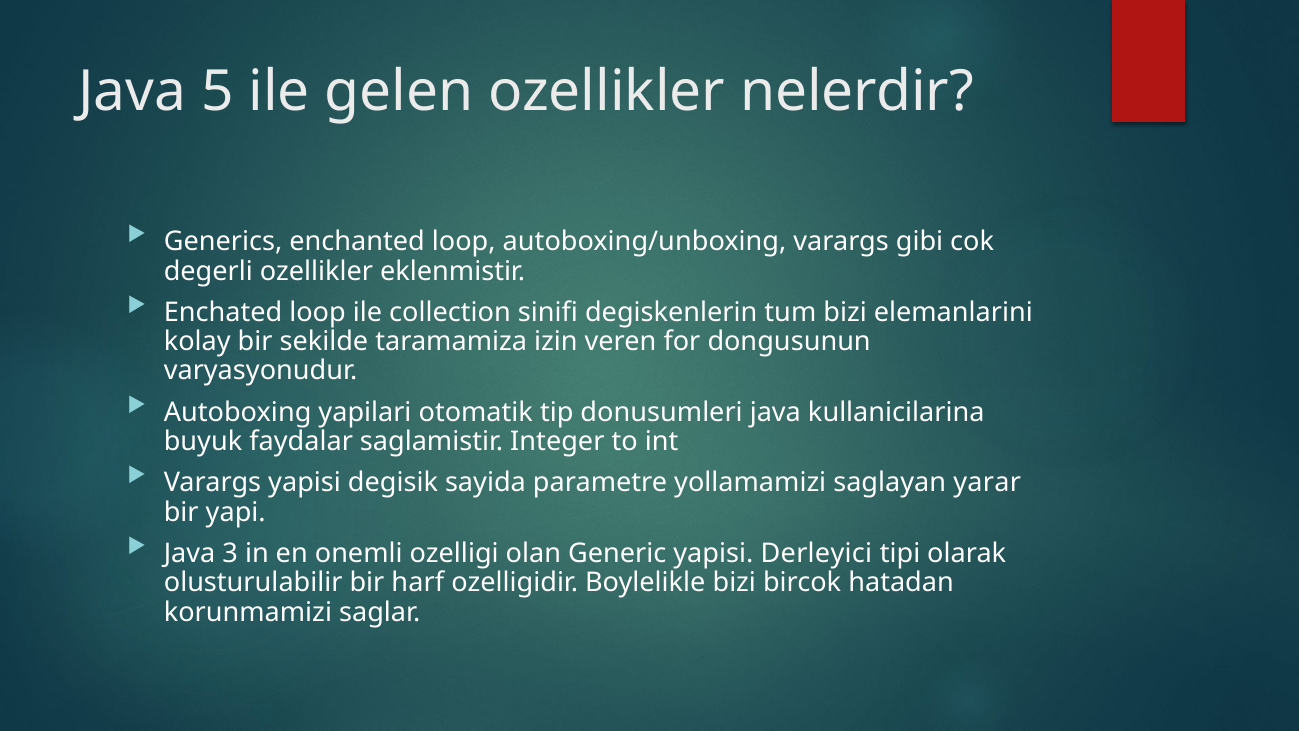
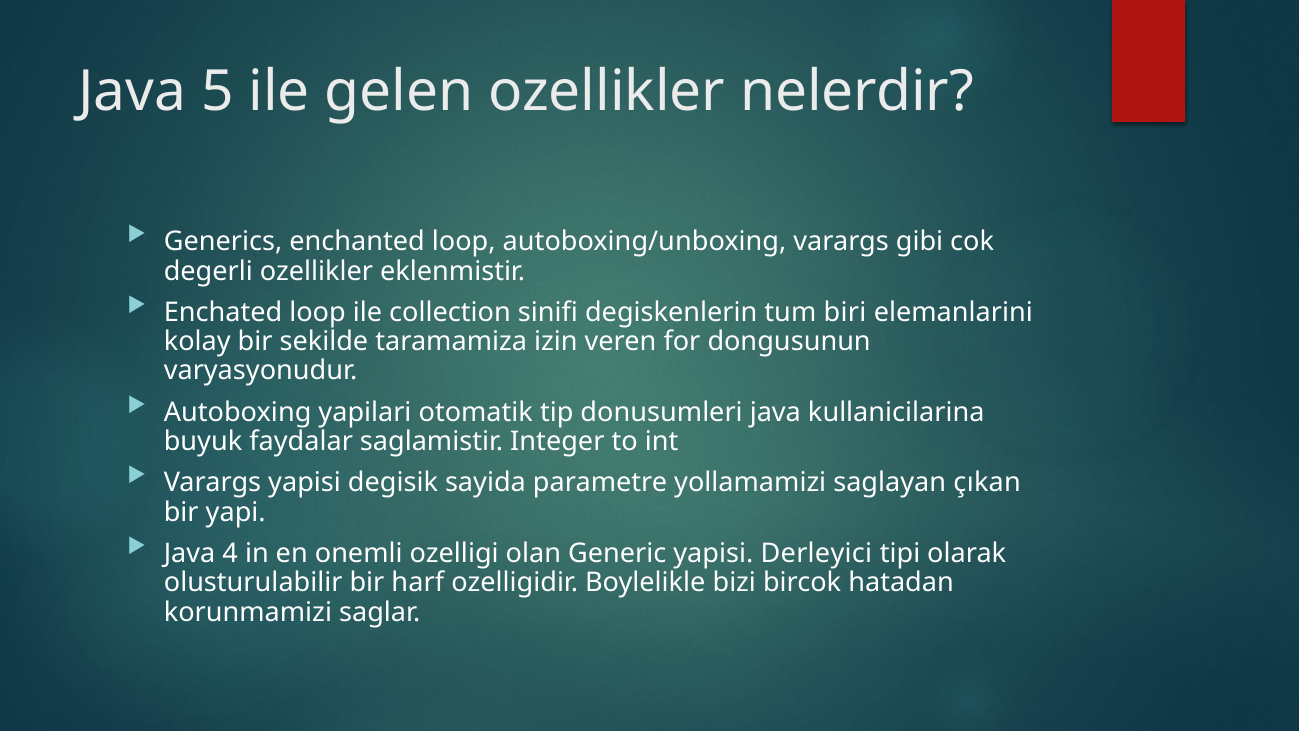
tum bizi: bizi -> biri
yarar: yarar -> çıkan
3: 3 -> 4
